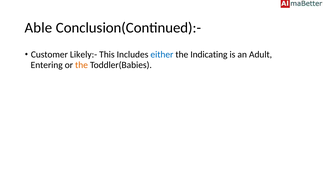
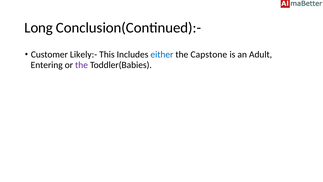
Able: Able -> Long
Indicating: Indicating -> Capstone
the at (81, 65) colour: orange -> purple
